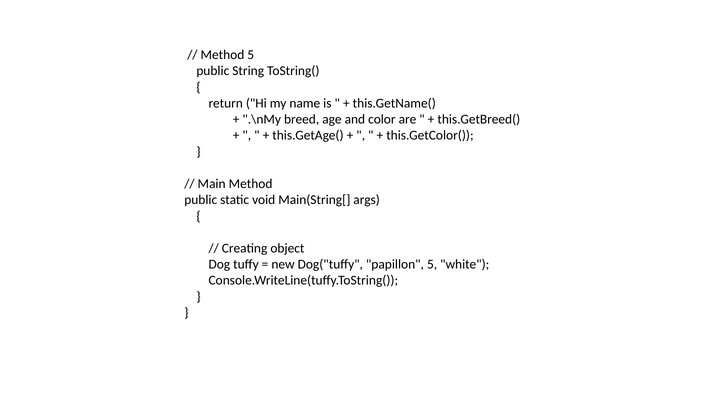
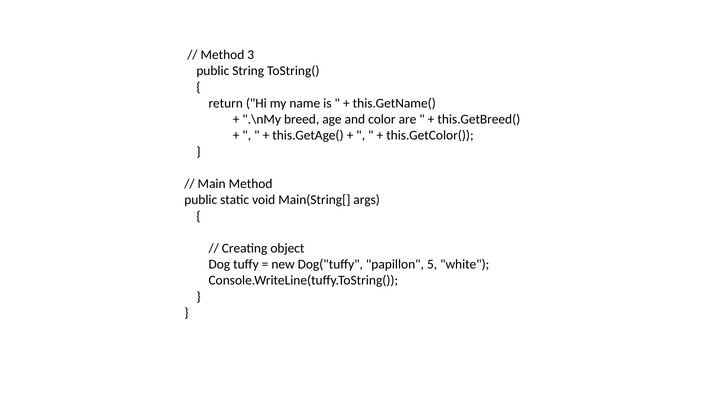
Method 5: 5 -> 3
